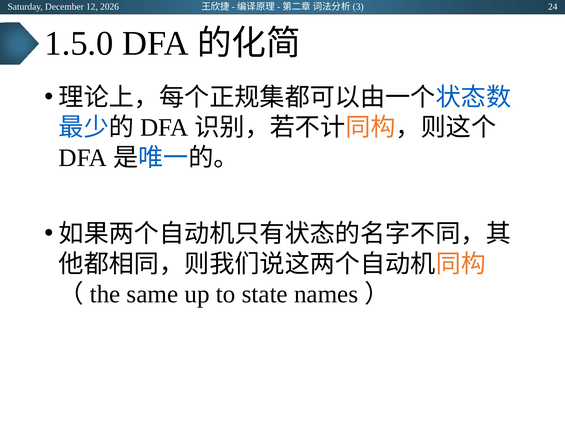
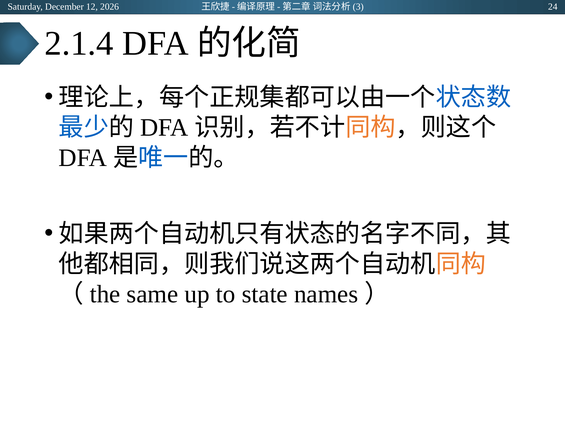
1.5.0: 1.5.0 -> 2.1.4
